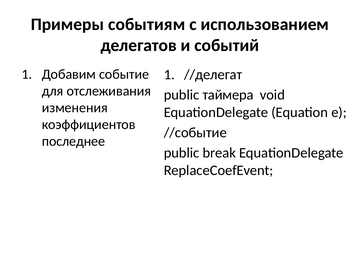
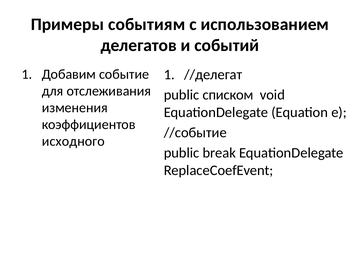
таймера: таймера -> списком
последнее: последнее -> исходного
